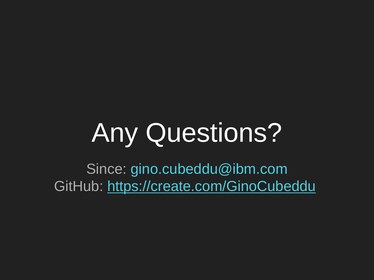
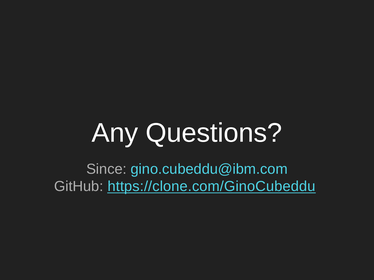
https://create.com/GinoCubeddu: https://create.com/GinoCubeddu -> https://clone.com/GinoCubeddu
